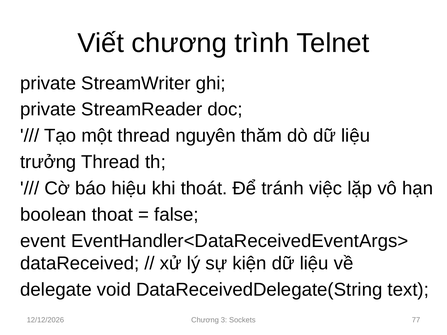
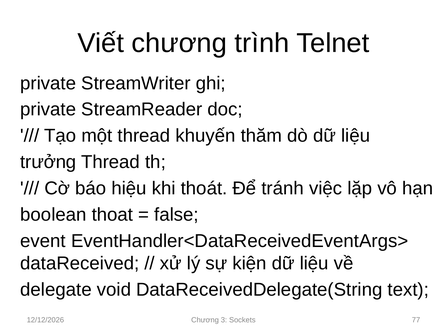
nguyên: nguyên -> khuyến
